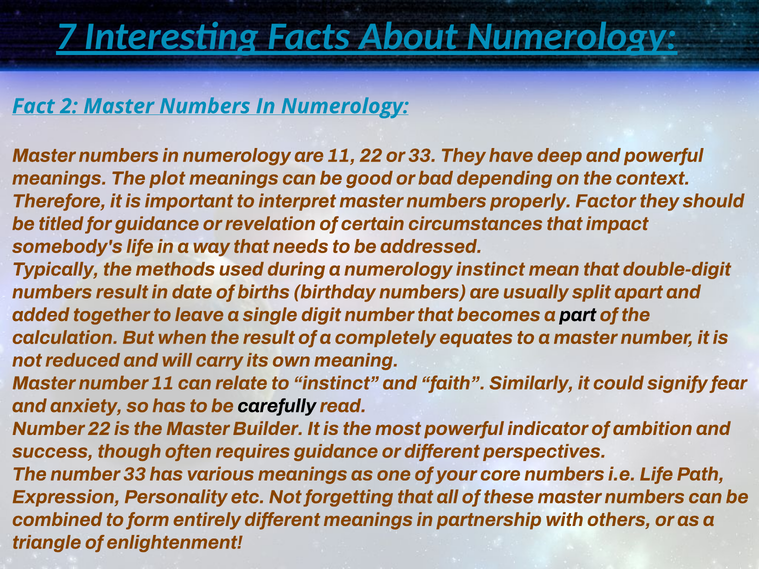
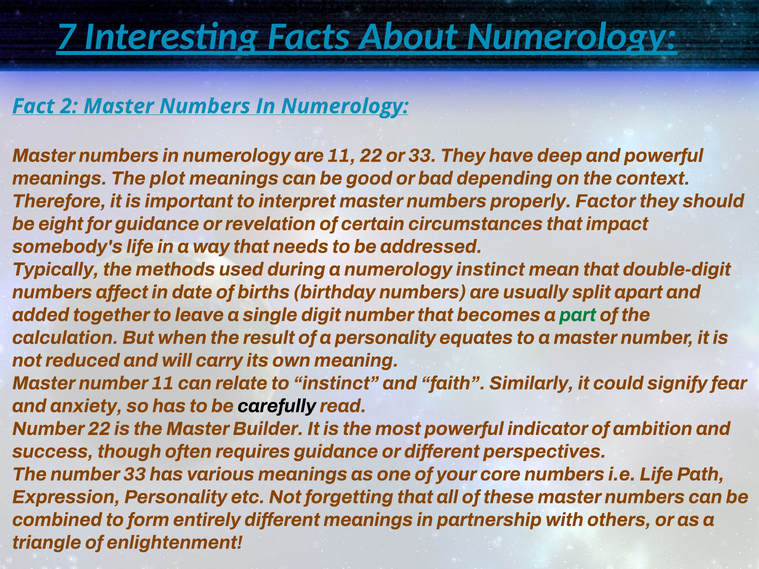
titled: titled -> eight
numbers result: result -> affect
part colour: black -> green
a completely: completely -> personality
